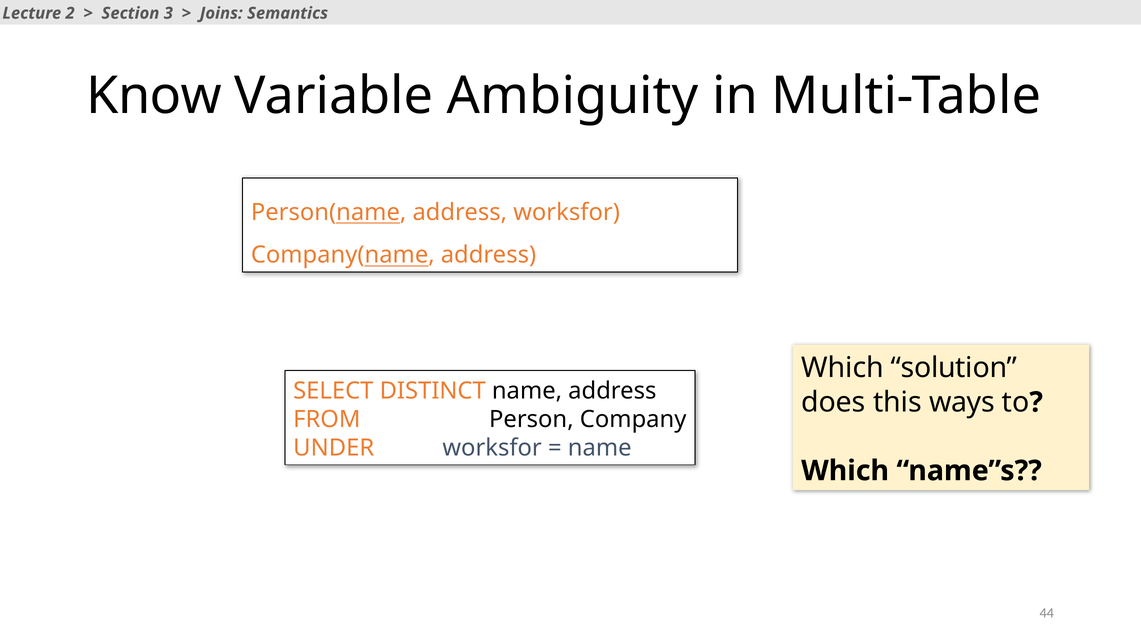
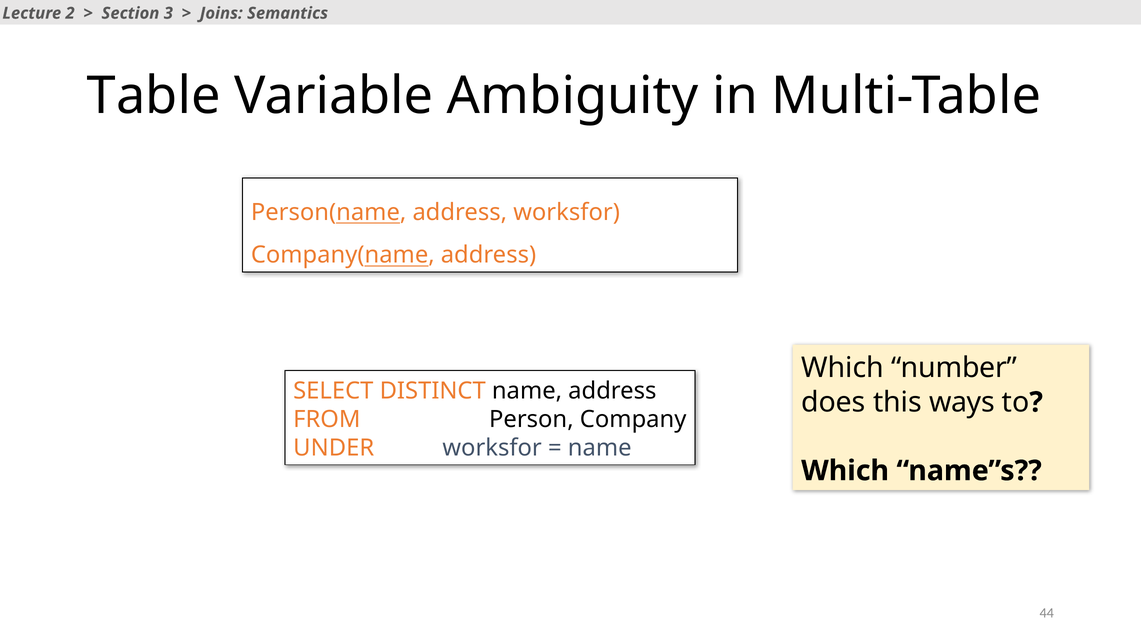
Know: Know -> Table
solution: solution -> number
